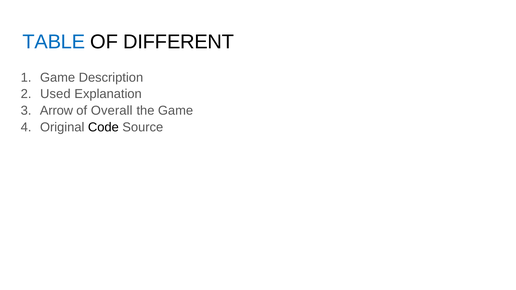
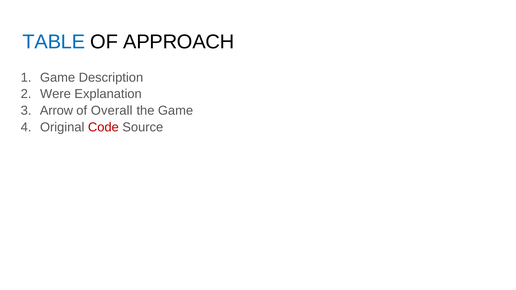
DIFFERENT: DIFFERENT -> APPROACH
Used: Used -> Were
Code colour: black -> red
